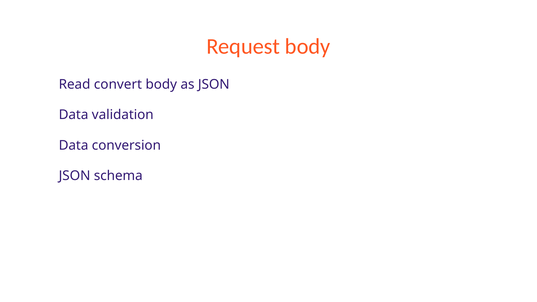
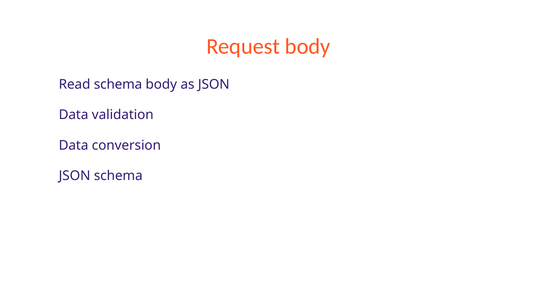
Read convert: convert -> schema
